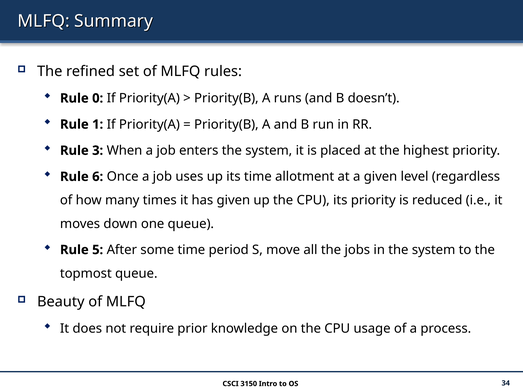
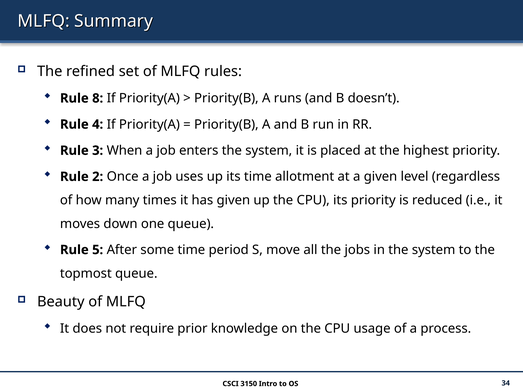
0: 0 -> 8
1: 1 -> 4
6: 6 -> 2
